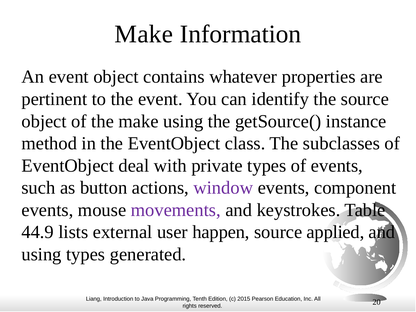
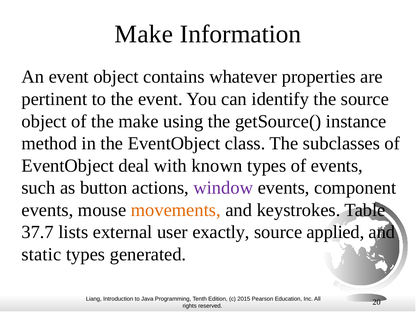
private: private -> known
movements colour: purple -> orange
44.9: 44.9 -> 37.7
happen: happen -> exactly
using at (42, 254): using -> static
